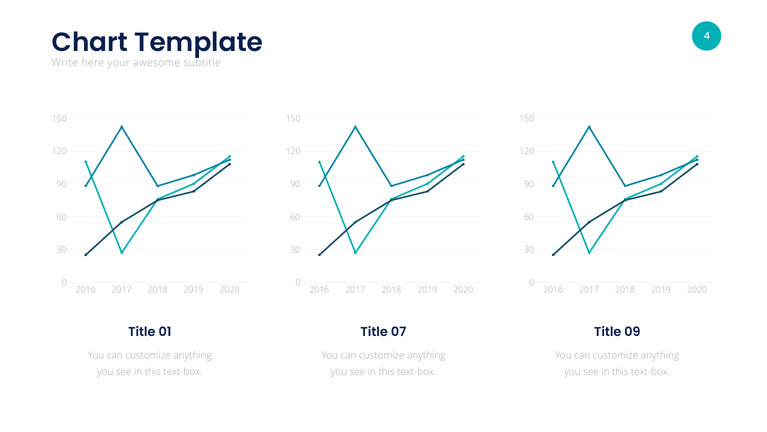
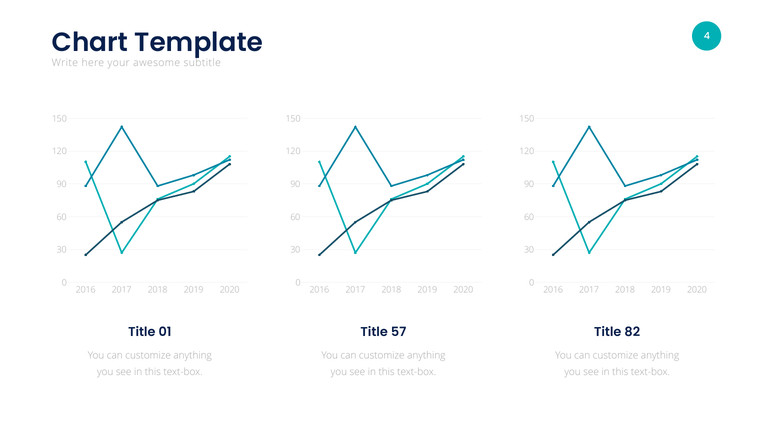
07: 07 -> 57
09: 09 -> 82
